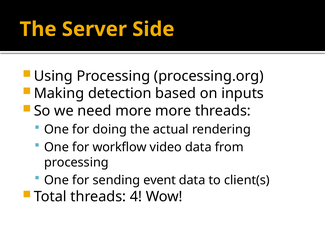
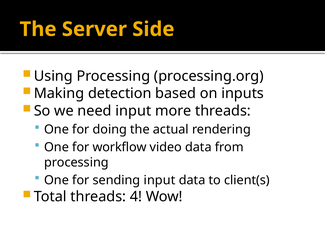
need more: more -> input
sending event: event -> input
